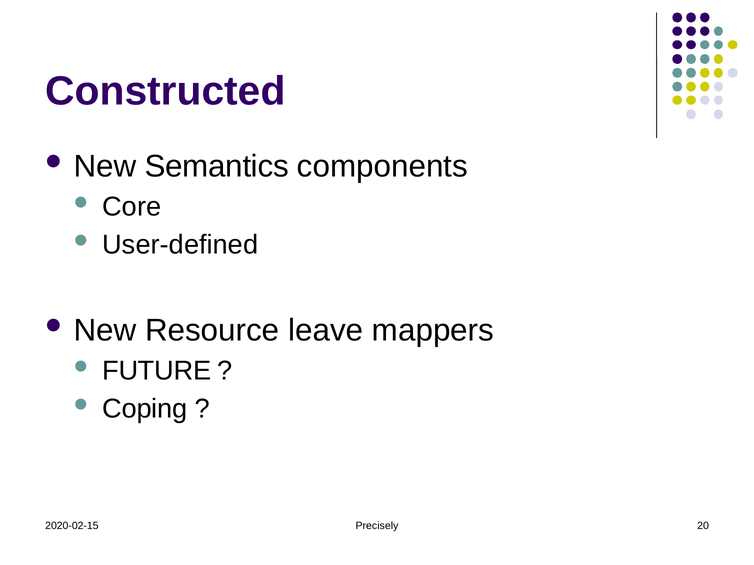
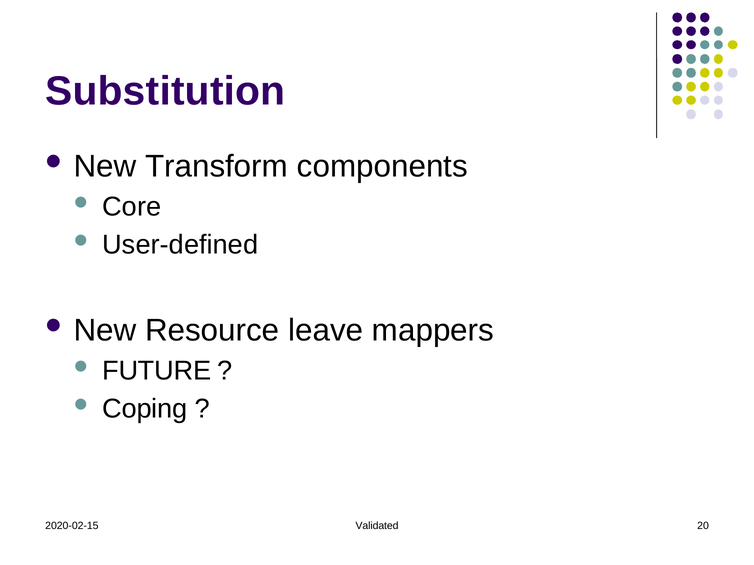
Constructed: Constructed -> Substitution
Semantics: Semantics -> Transform
Precisely: Precisely -> Validated
